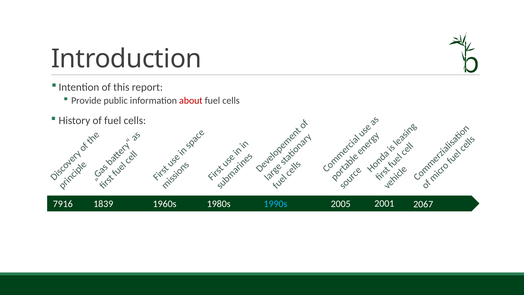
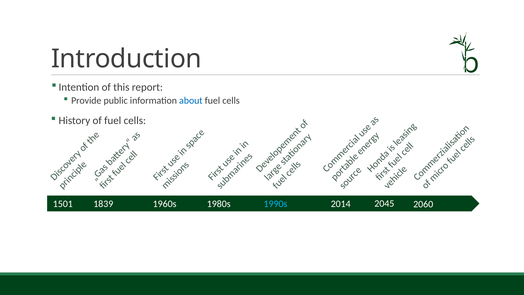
about colour: red -> blue
2001: 2001 -> 2045
7916: 7916 -> 1501
2005: 2005 -> 2014
2067: 2067 -> 2060
